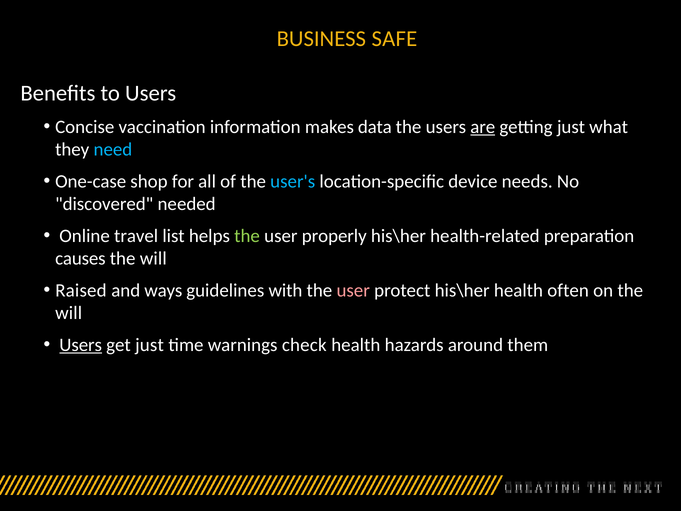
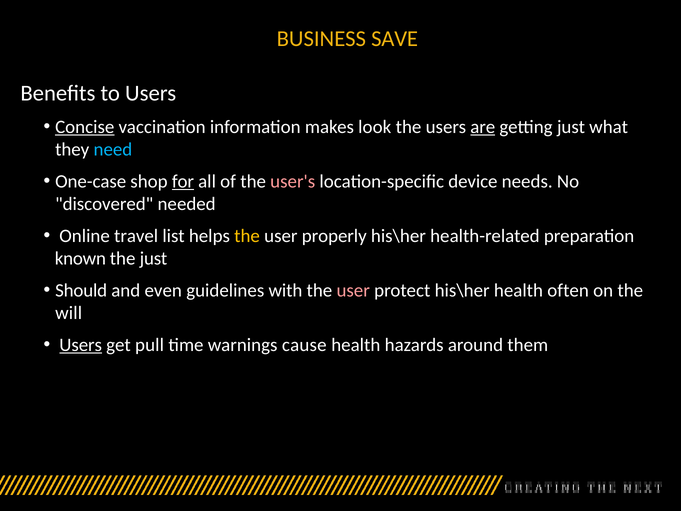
SAFE: SAFE -> SAVE
Concise underline: none -> present
data: data -> look
for underline: none -> present
user's colour: light blue -> pink
the at (247, 236) colour: light green -> yellow
causes: causes -> known
will at (153, 259): will -> just
Raised: Raised -> Should
ways: ways -> even
get just: just -> pull
check: check -> cause
